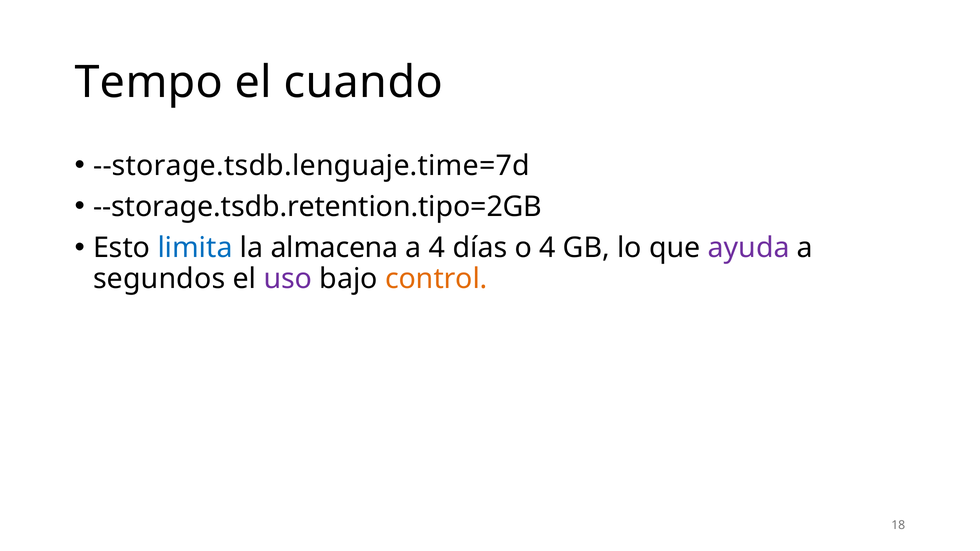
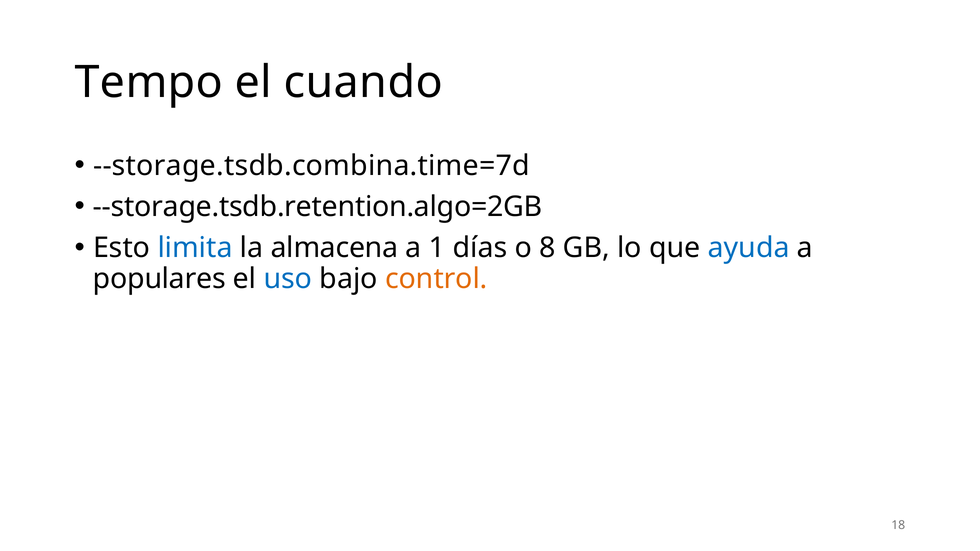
--storage.tsdb.lenguaje.time=7d: --storage.tsdb.lenguaje.time=7d -> --storage.tsdb.combina.time=7d
--storage.tsdb.retention.tipo=2GB: --storage.tsdb.retention.tipo=2GB -> --storage.tsdb.retention.algo=2GB
a 4: 4 -> 1
o 4: 4 -> 8
ayuda colour: purple -> blue
segundos: segundos -> populares
uso colour: purple -> blue
